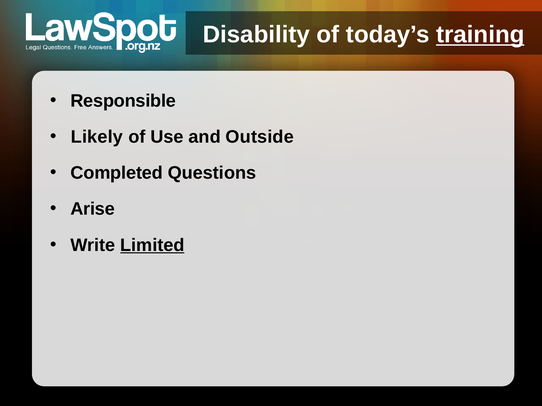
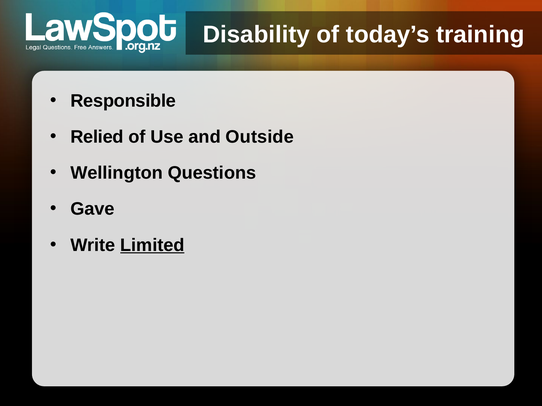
training underline: present -> none
Likely: Likely -> Relied
Completed: Completed -> Wellington
Arise: Arise -> Gave
